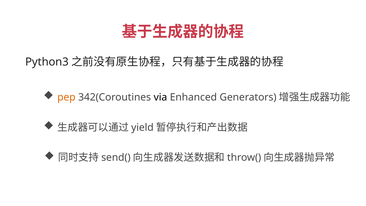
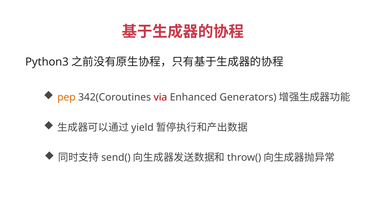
via colour: black -> red
